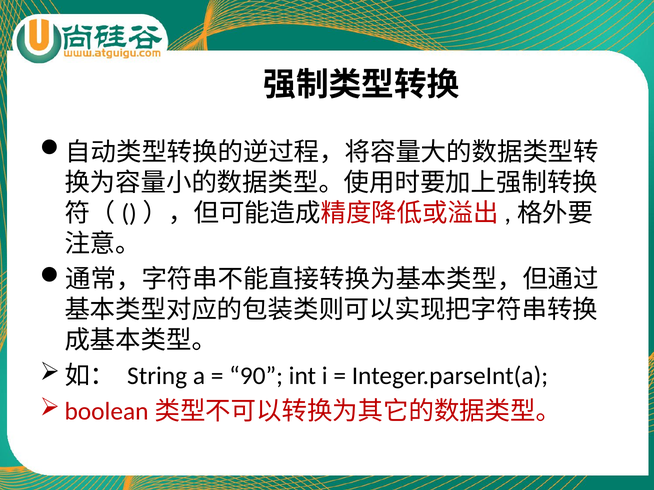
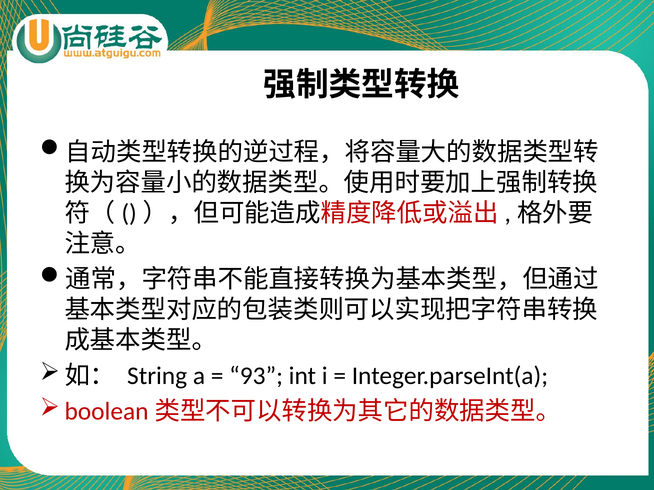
90: 90 -> 93
